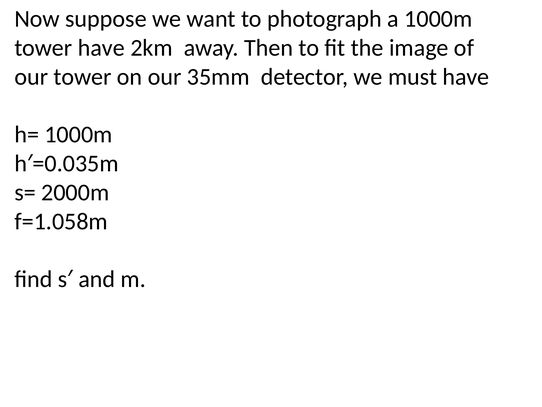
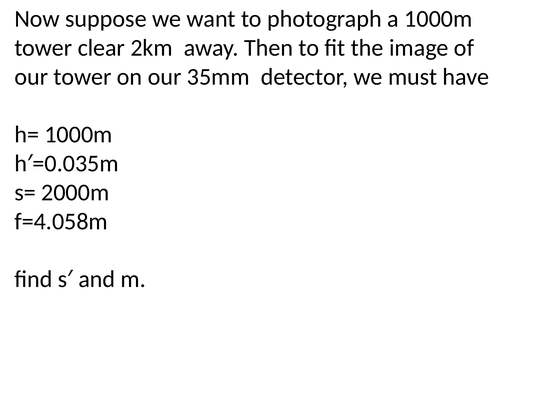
tower have: have -> clear
f=1.058m: f=1.058m -> f=4.058m
